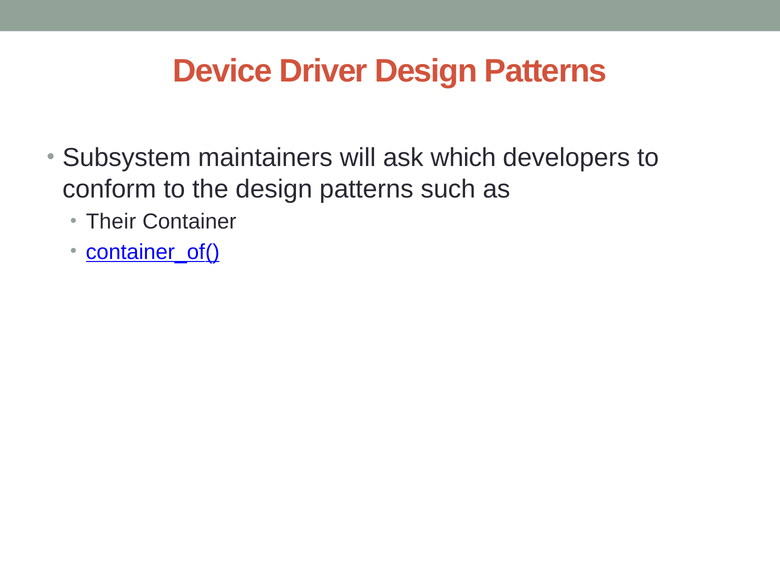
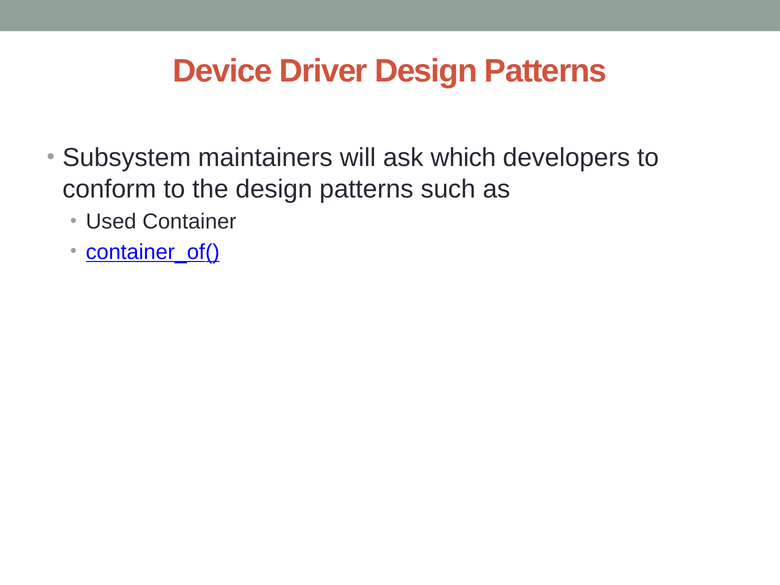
Their: Their -> Used
